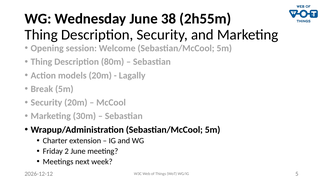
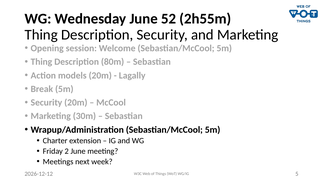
38: 38 -> 52
